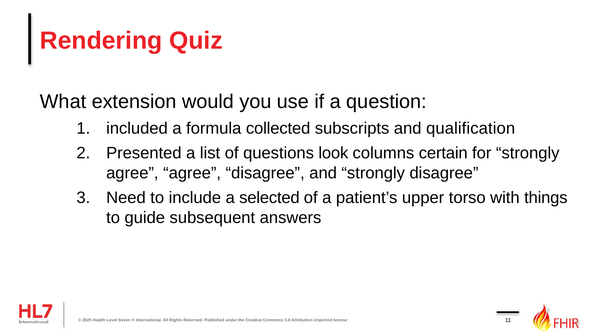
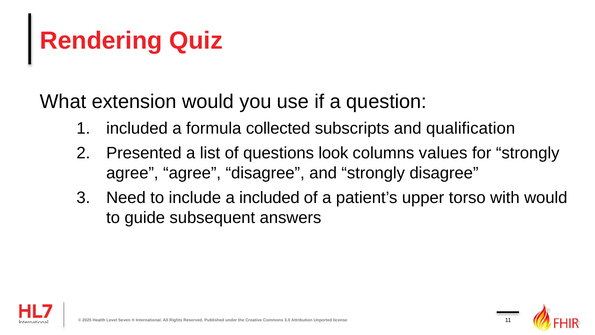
certain: certain -> values
a selected: selected -> included
with things: things -> would
